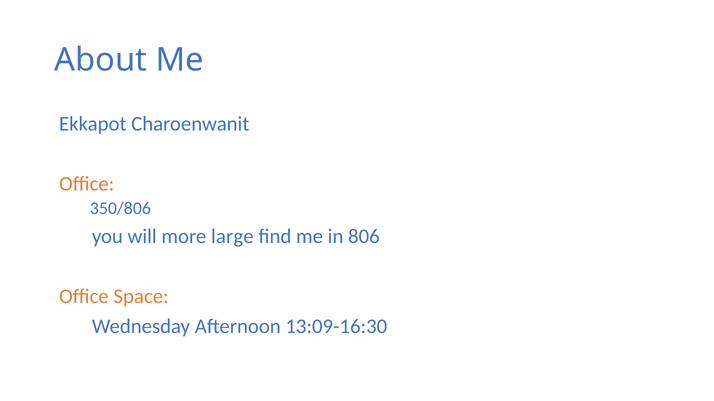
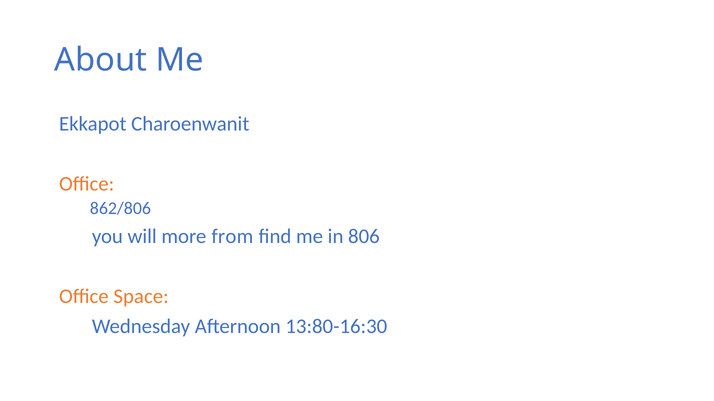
350/806: 350/806 -> 862/806
large: large -> from
13:09-16:30: 13:09-16:30 -> 13:80-16:30
